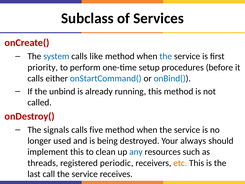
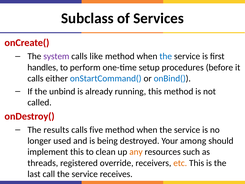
system colour: blue -> purple
priority: priority -> handles
signals: signals -> results
always: always -> among
any colour: blue -> orange
periodic: periodic -> override
